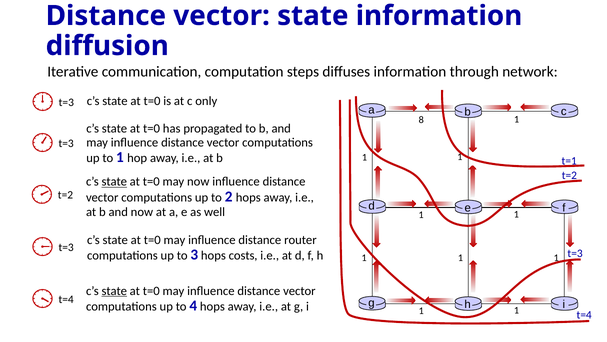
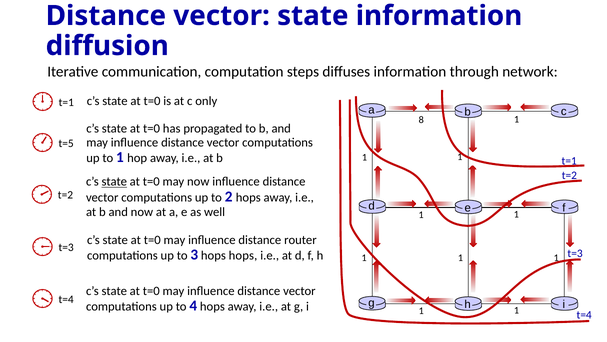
t=3 at (66, 102): t=3 -> t=1
t=3 at (66, 143): t=3 -> t=5
hops costs: costs -> hops
state at (114, 290) underline: present -> none
